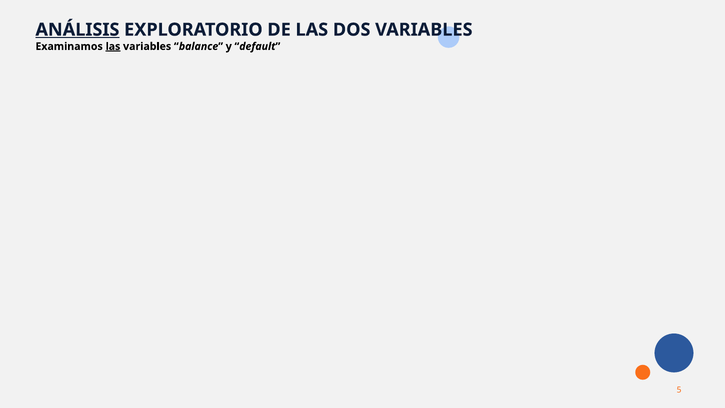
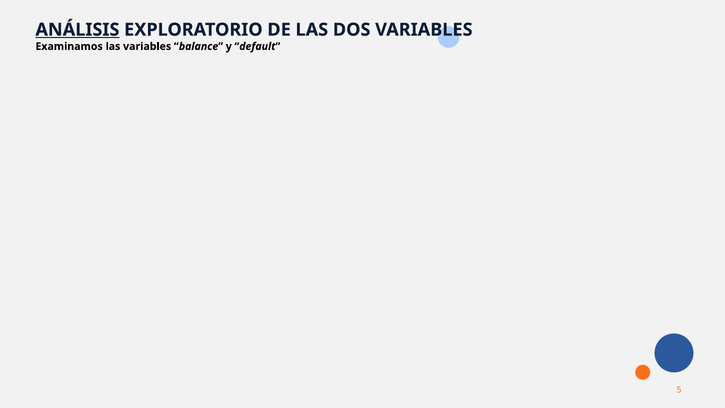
las at (113, 46) underline: present -> none
